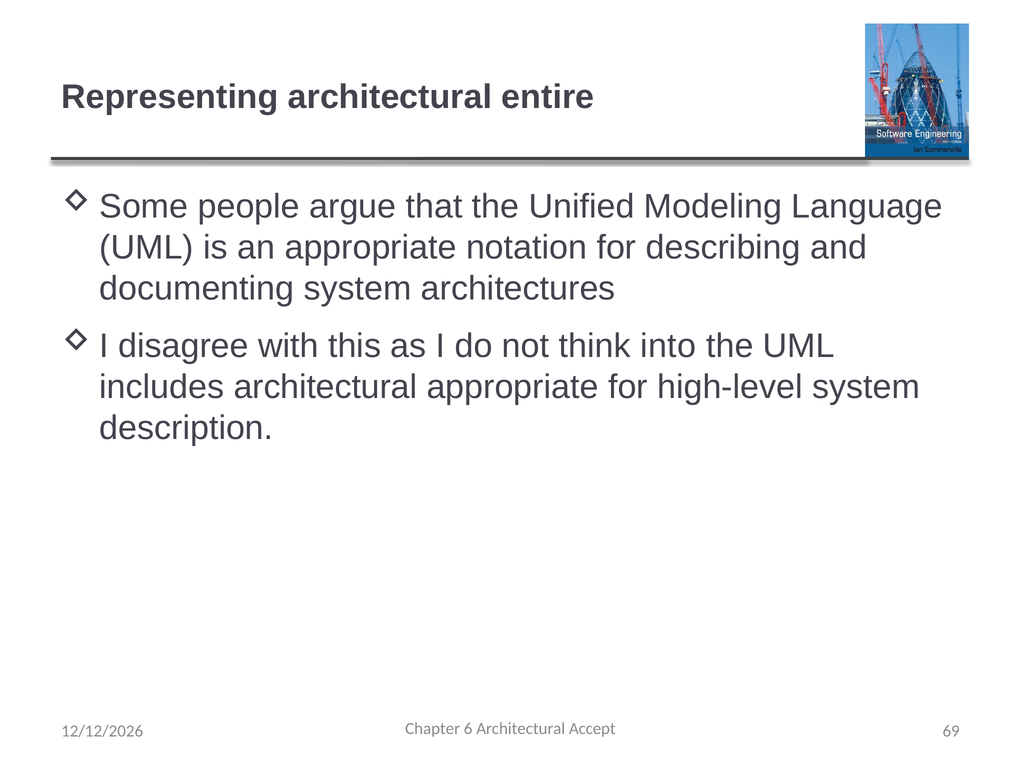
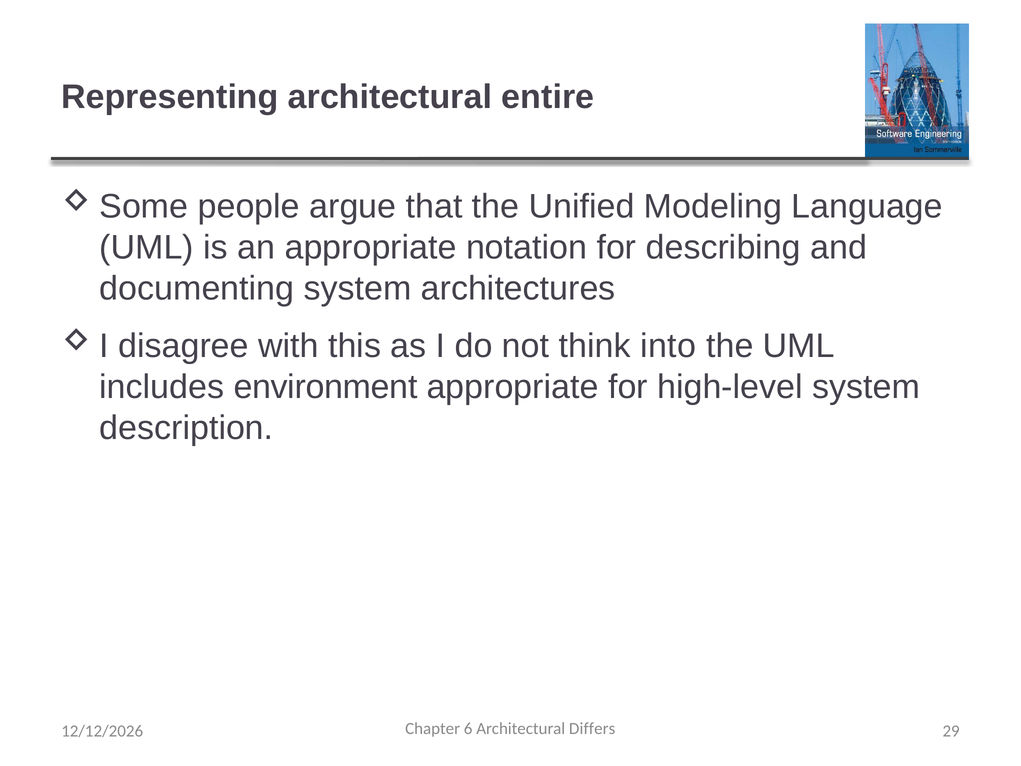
includes architectural: architectural -> environment
Accept: Accept -> Differs
69: 69 -> 29
